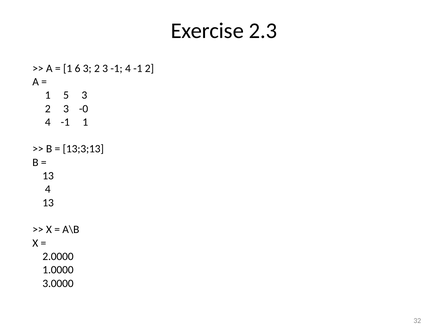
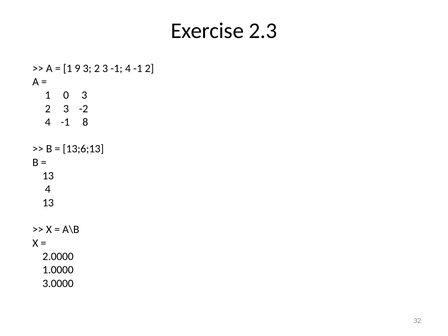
6: 6 -> 9
5: 5 -> 0
-0: -0 -> -2
-1 1: 1 -> 8
13;3;13: 13;3;13 -> 13;6;13
